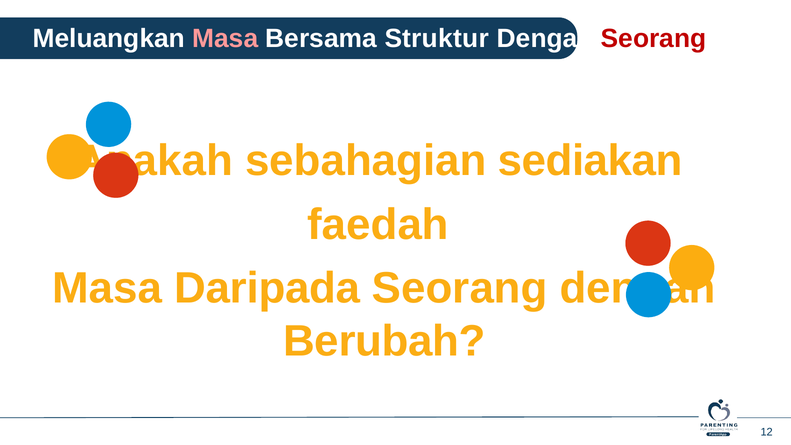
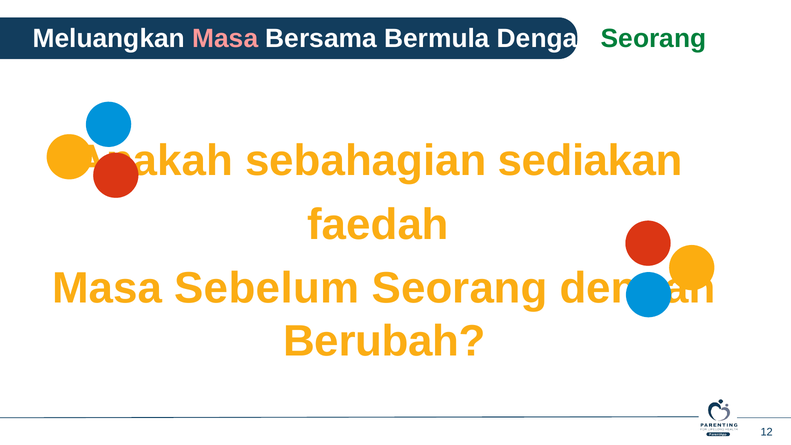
Struktur: Struktur -> Bermula
Seorang at (654, 39) colour: red -> green
Daripada: Daripada -> Sebelum
